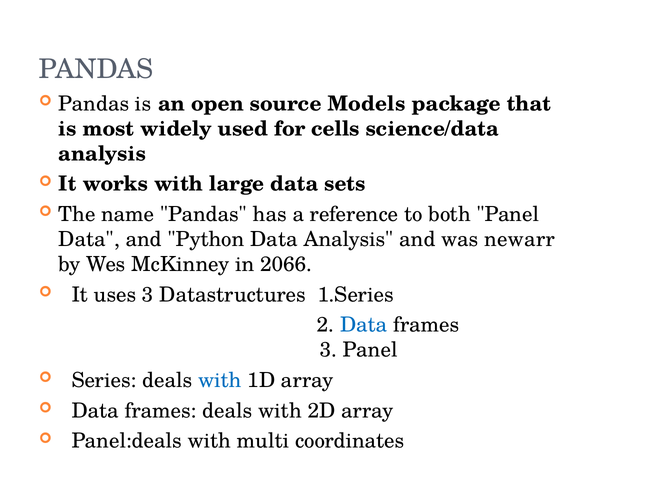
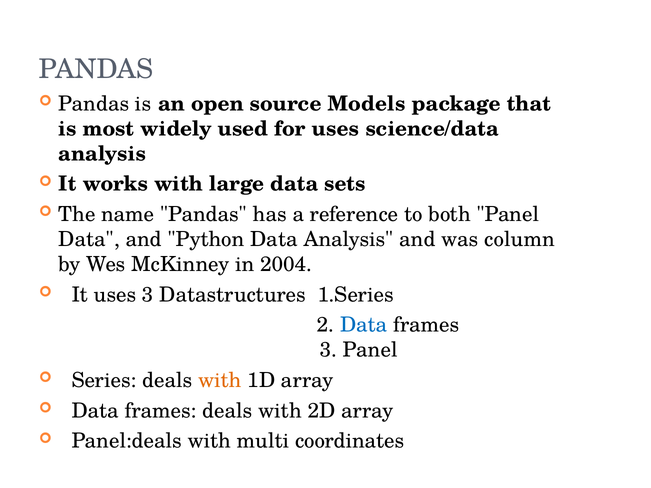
for cells: cells -> uses
newarr: newarr -> column
2066: 2066 -> 2004
with at (220, 380) colour: blue -> orange
